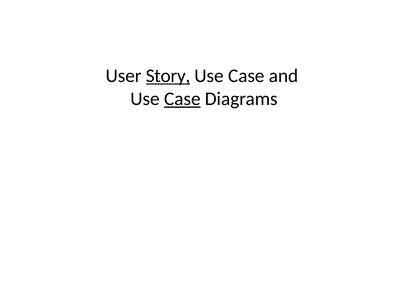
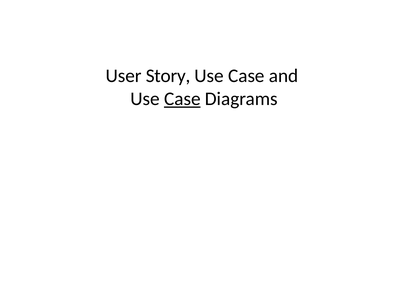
Story underline: present -> none
